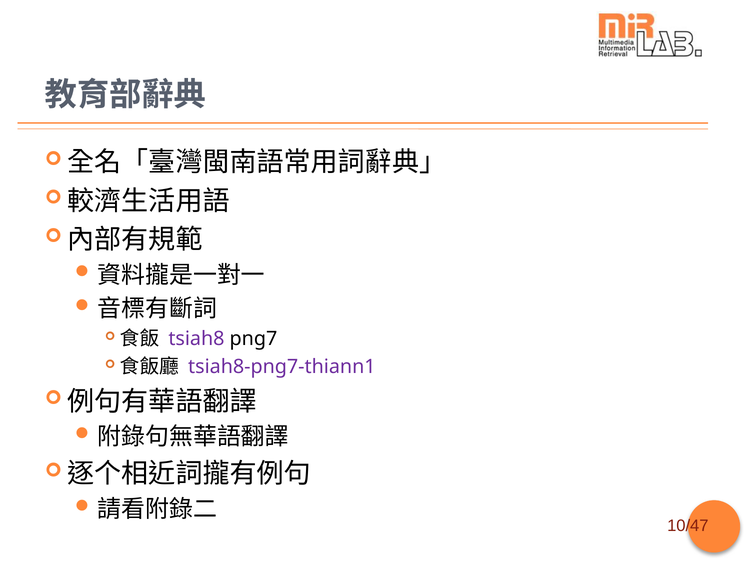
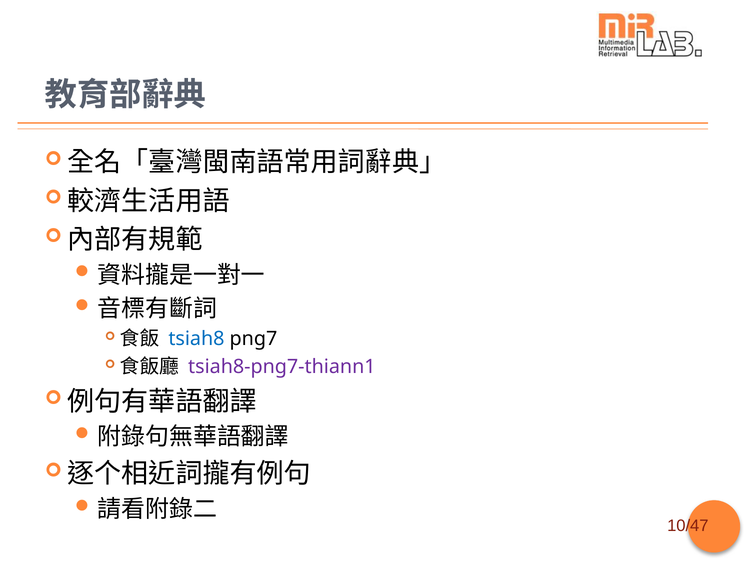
tsiah8 colour: purple -> blue
